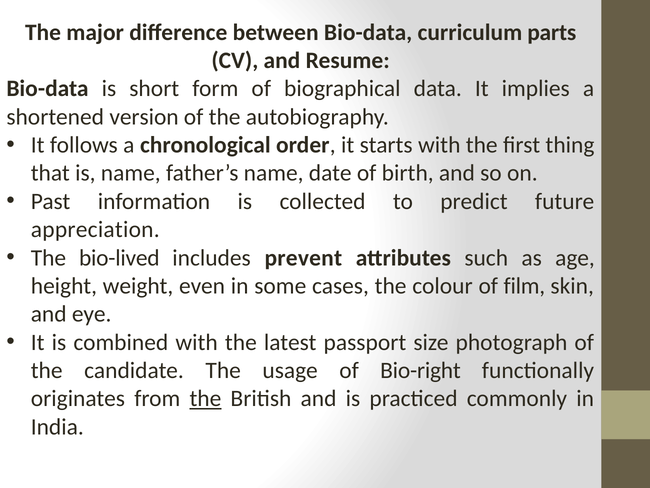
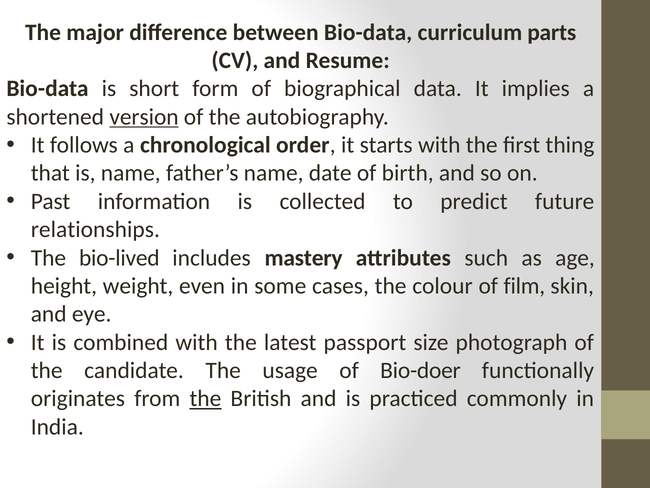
version underline: none -> present
appreciation: appreciation -> relationships
prevent: prevent -> mastery
Bio-right: Bio-right -> Bio-doer
